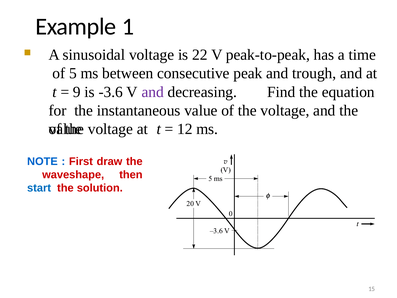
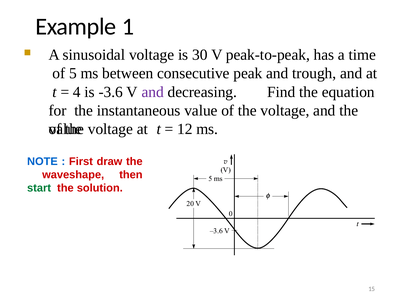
22: 22 -> 30
9: 9 -> 4
start colour: blue -> green
